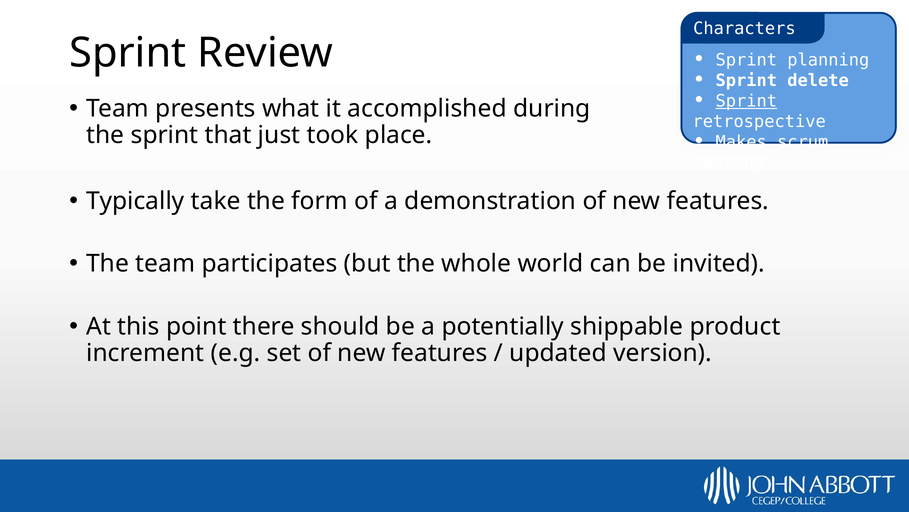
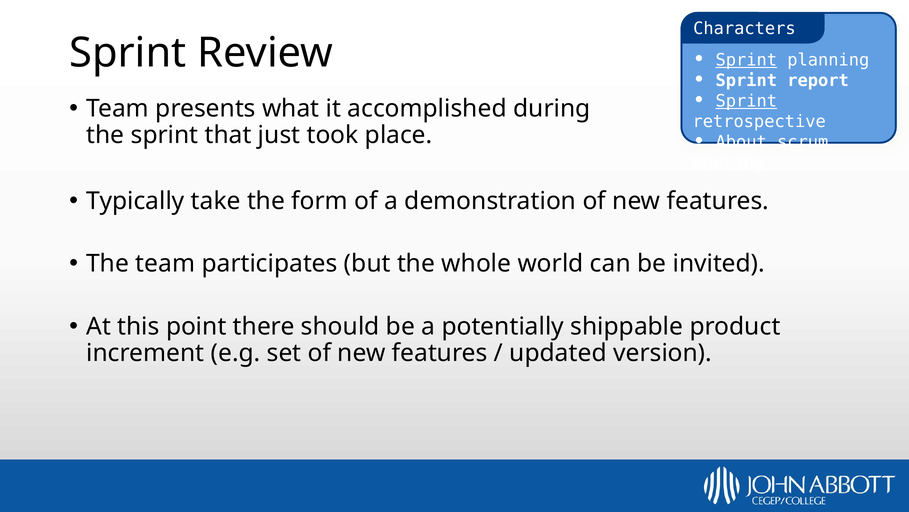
Sprint at (746, 60) underline: none -> present
delete: delete -> report
Makes: Makes -> About
